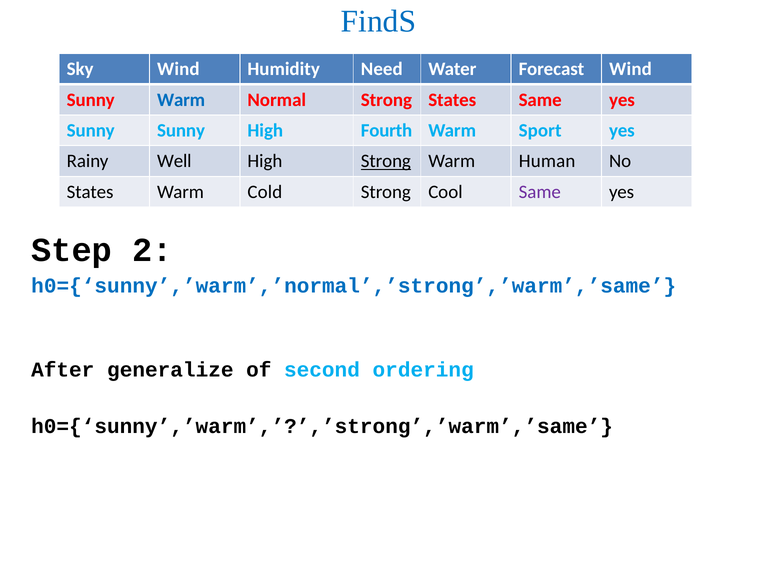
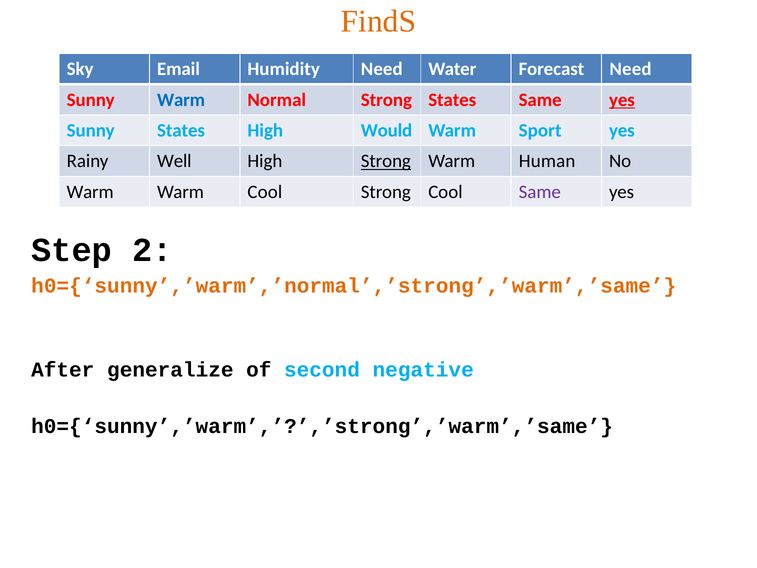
FindS colour: blue -> orange
Sky Wind: Wind -> Email
Forecast Wind: Wind -> Need
yes at (622, 100) underline: none -> present
Sunny Sunny: Sunny -> States
Fourth: Fourth -> Would
States at (90, 192): States -> Warm
Warm Cold: Cold -> Cool
h0={‘sunny’,’warm’,’normal’,’strong’,’warm’,’same colour: blue -> orange
ordering: ordering -> negative
